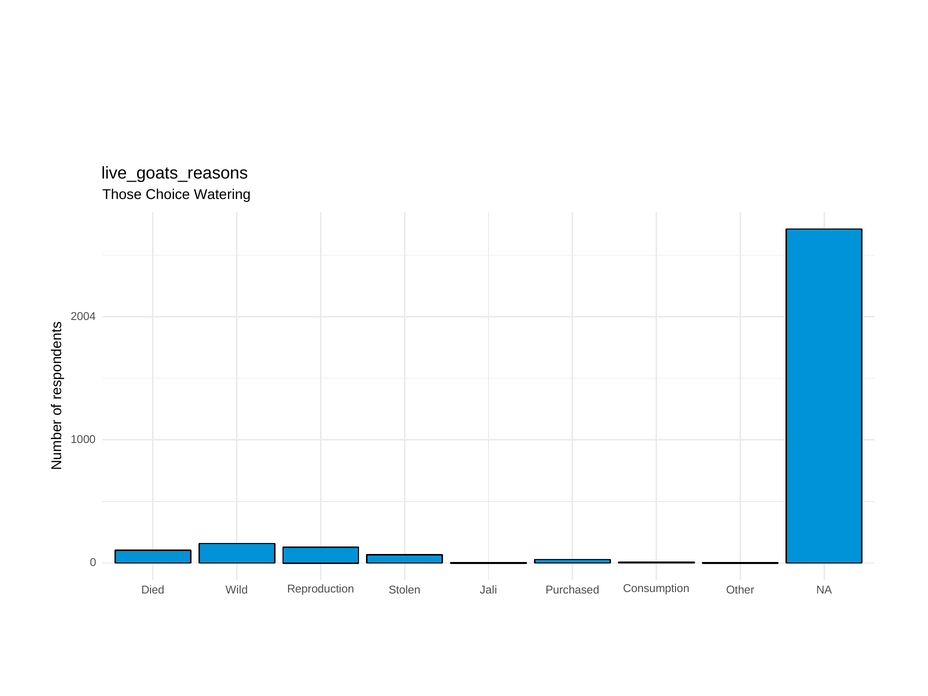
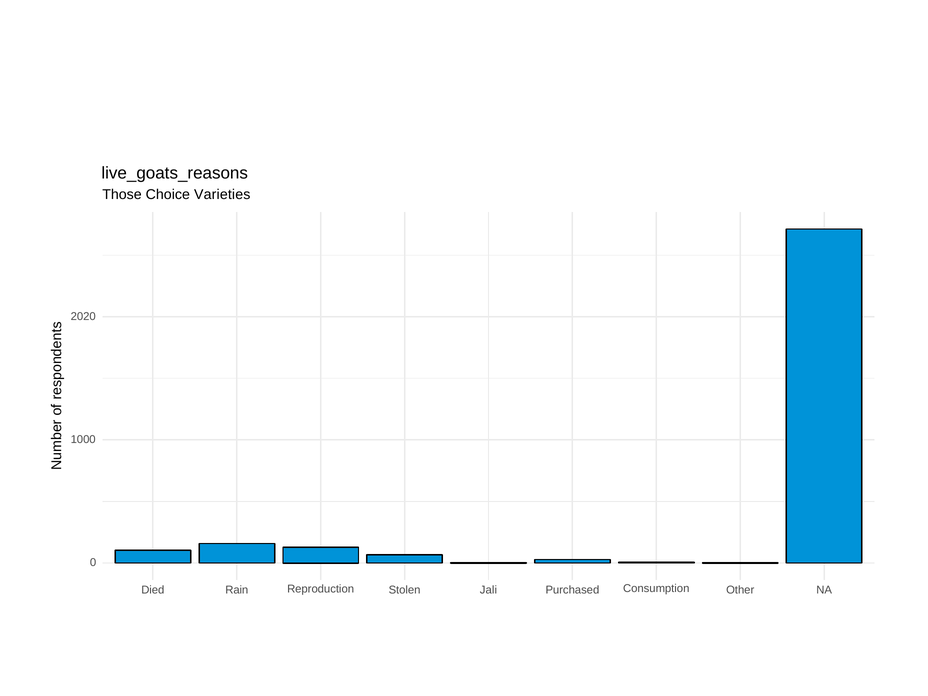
Watering: Watering -> Varieties
2004: 2004 -> 2020
Wild: Wild -> Rain
